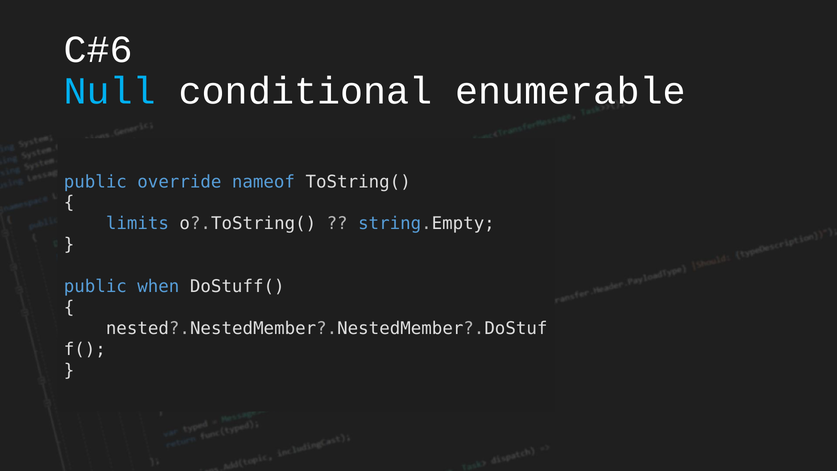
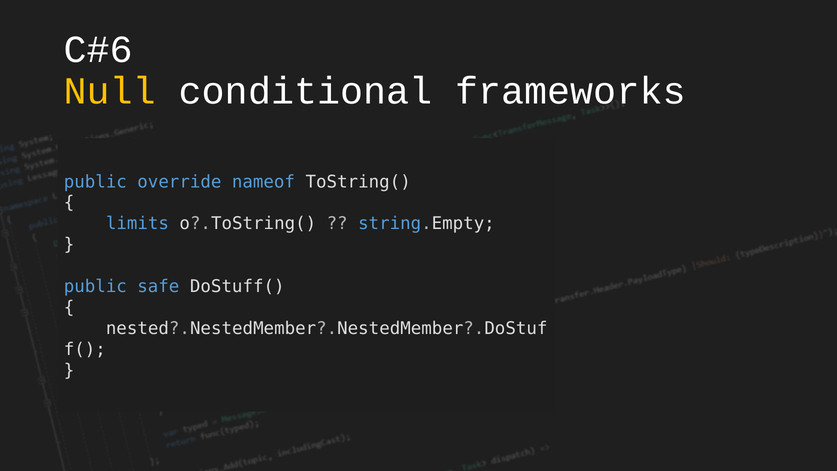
Null colour: light blue -> yellow
enumerable: enumerable -> frameworks
when: when -> safe
